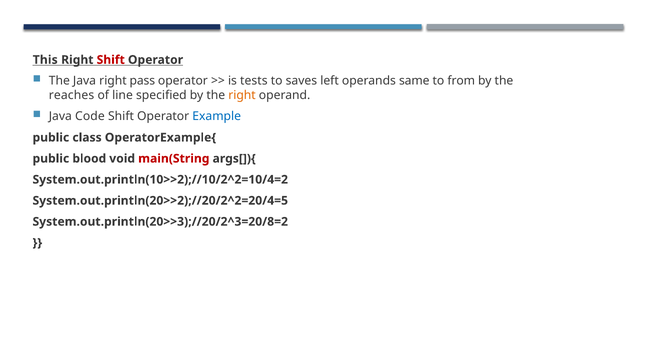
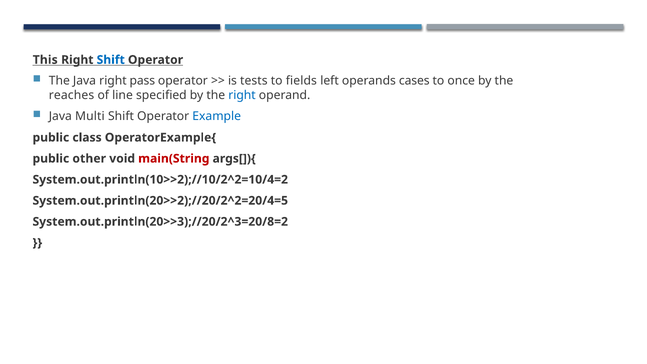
Shift at (111, 60) colour: red -> blue
saves: saves -> fields
same: same -> cases
from: from -> once
right at (242, 95) colour: orange -> blue
Code: Code -> Multi
blood: blood -> other
